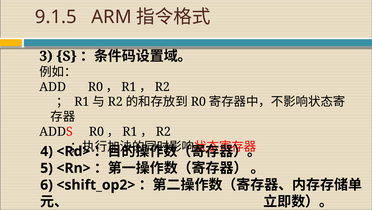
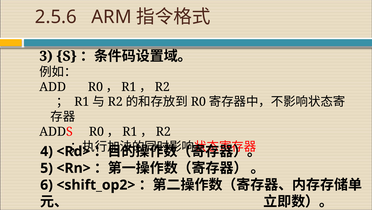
9.1.5: 9.1.5 -> 2.5.6
